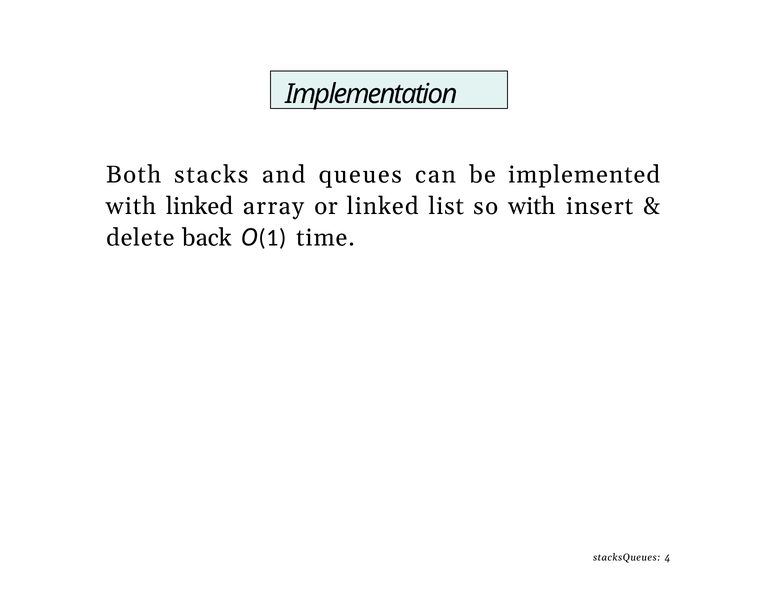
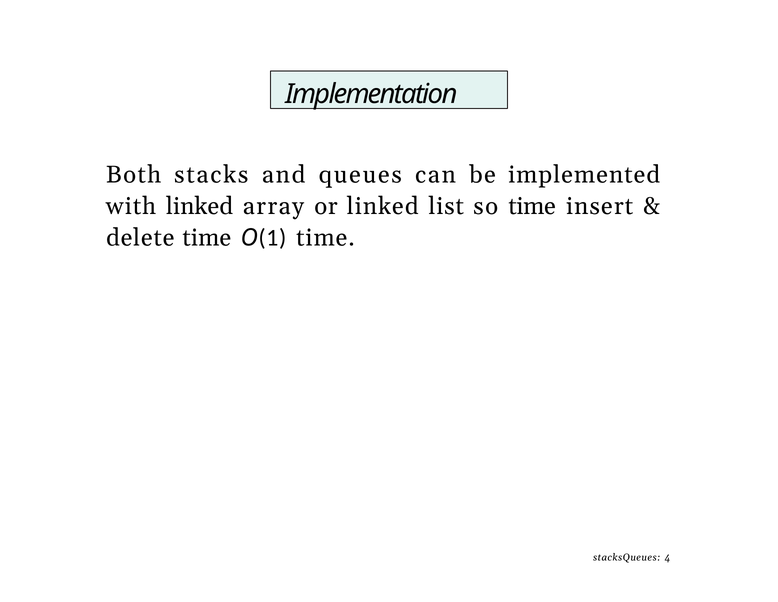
so with: with -> time
delete back: back -> time
